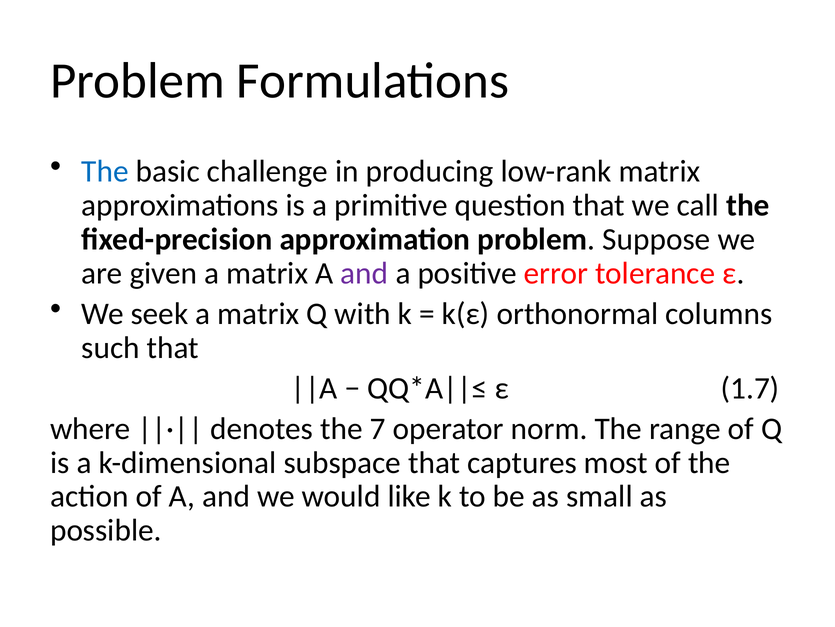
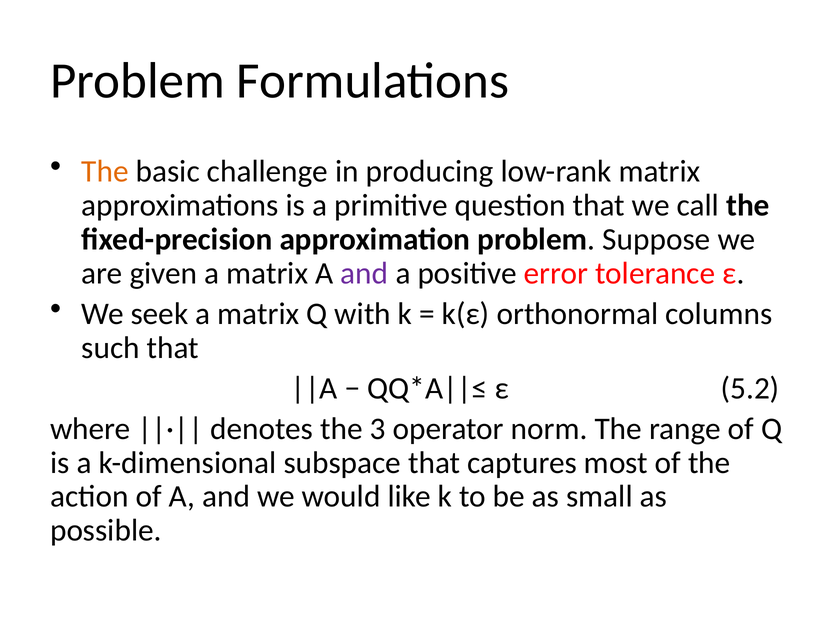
The at (105, 171) colour: blue -> orange
1.7: 1.7 -> 5.2
7: 7 -> 3
